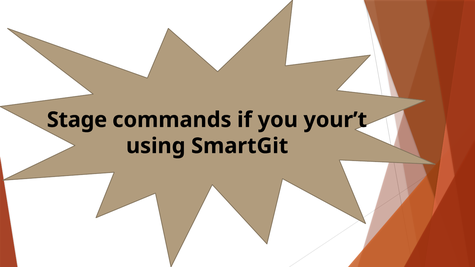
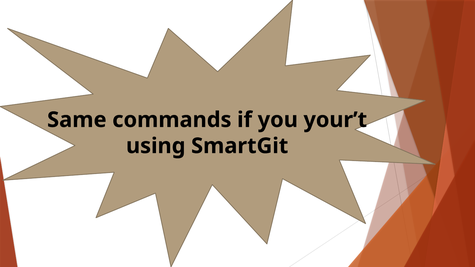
Stage: Stage -> Same
